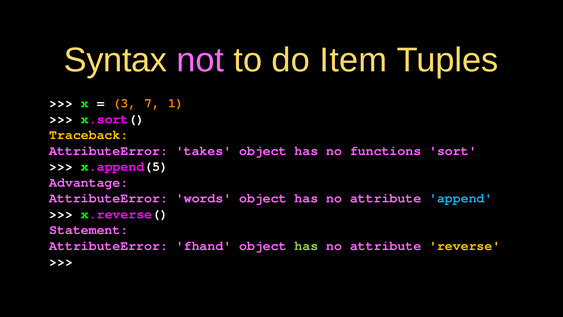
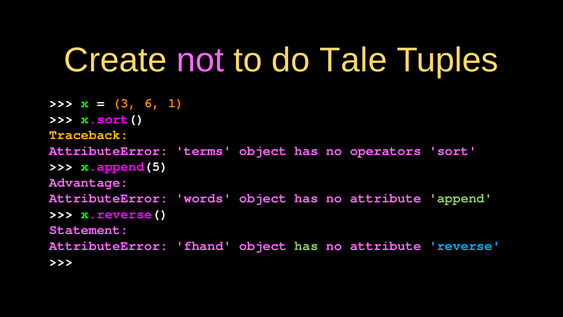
Syntax: Syntax -> Create
Item: Item -> Tale
7: 7 -> 6
takes: takes -> terms
functions: functions -> operators
append colour: light blue -> light green
reverse colour: yellow -> light blue
